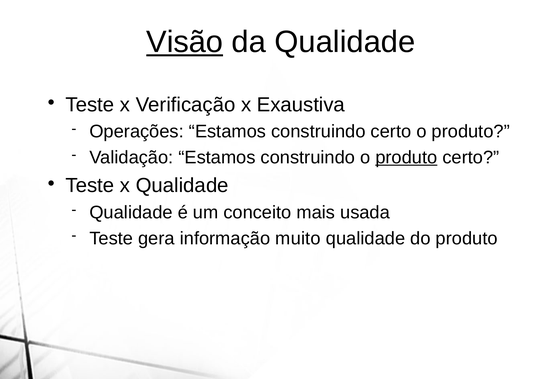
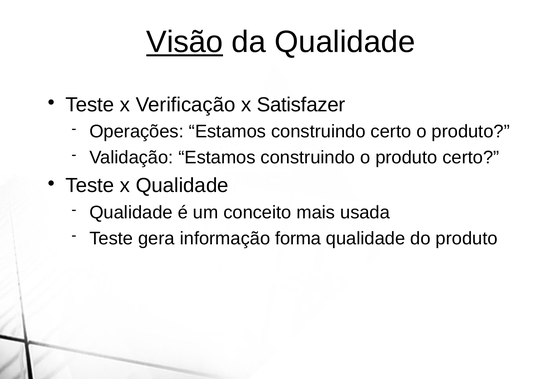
Exaustiva: Exaustiva -> Satisfazer
produto at (406, 158) underline: present -> none
muito: muito -> forma
